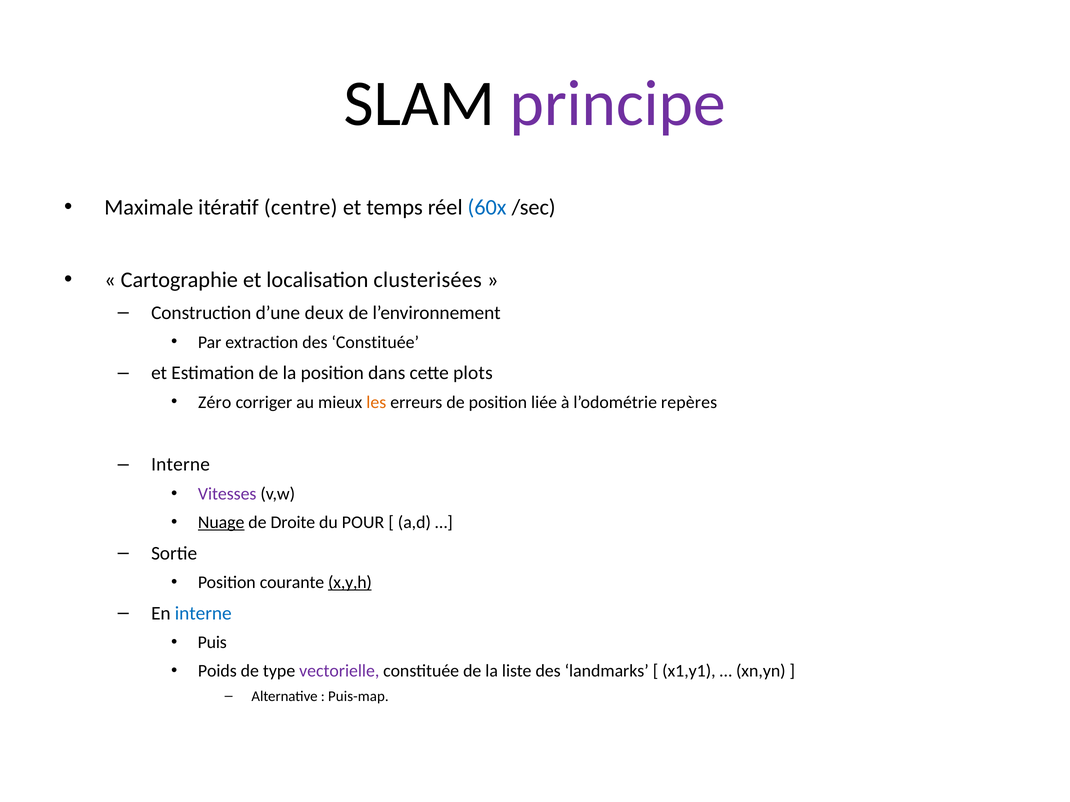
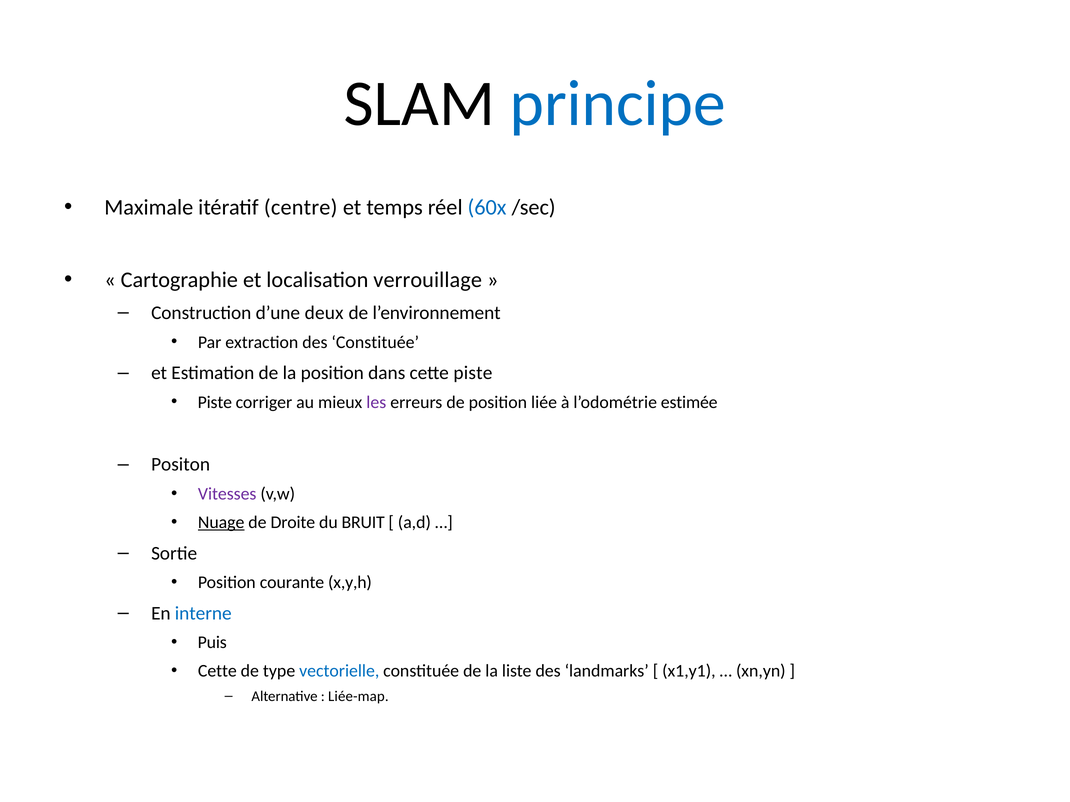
principe colour: purple -> blue
clusterisées: clusterisées -> verrouillage
cette plots: plots -> piste
Zéro at (215, 403): Zéro -> Piste
les colour: orange -> purple
repères: repères -> estimée
Interne at (181, 465): Interne -> Positon
POUR: POUR -> BRUIT
x,y,h underline: present -> none
Poids at (217, 671): Poids -> Cette
vectorielle colour: purple -> blue
Puis-map: Puis-map -> Liée-map
